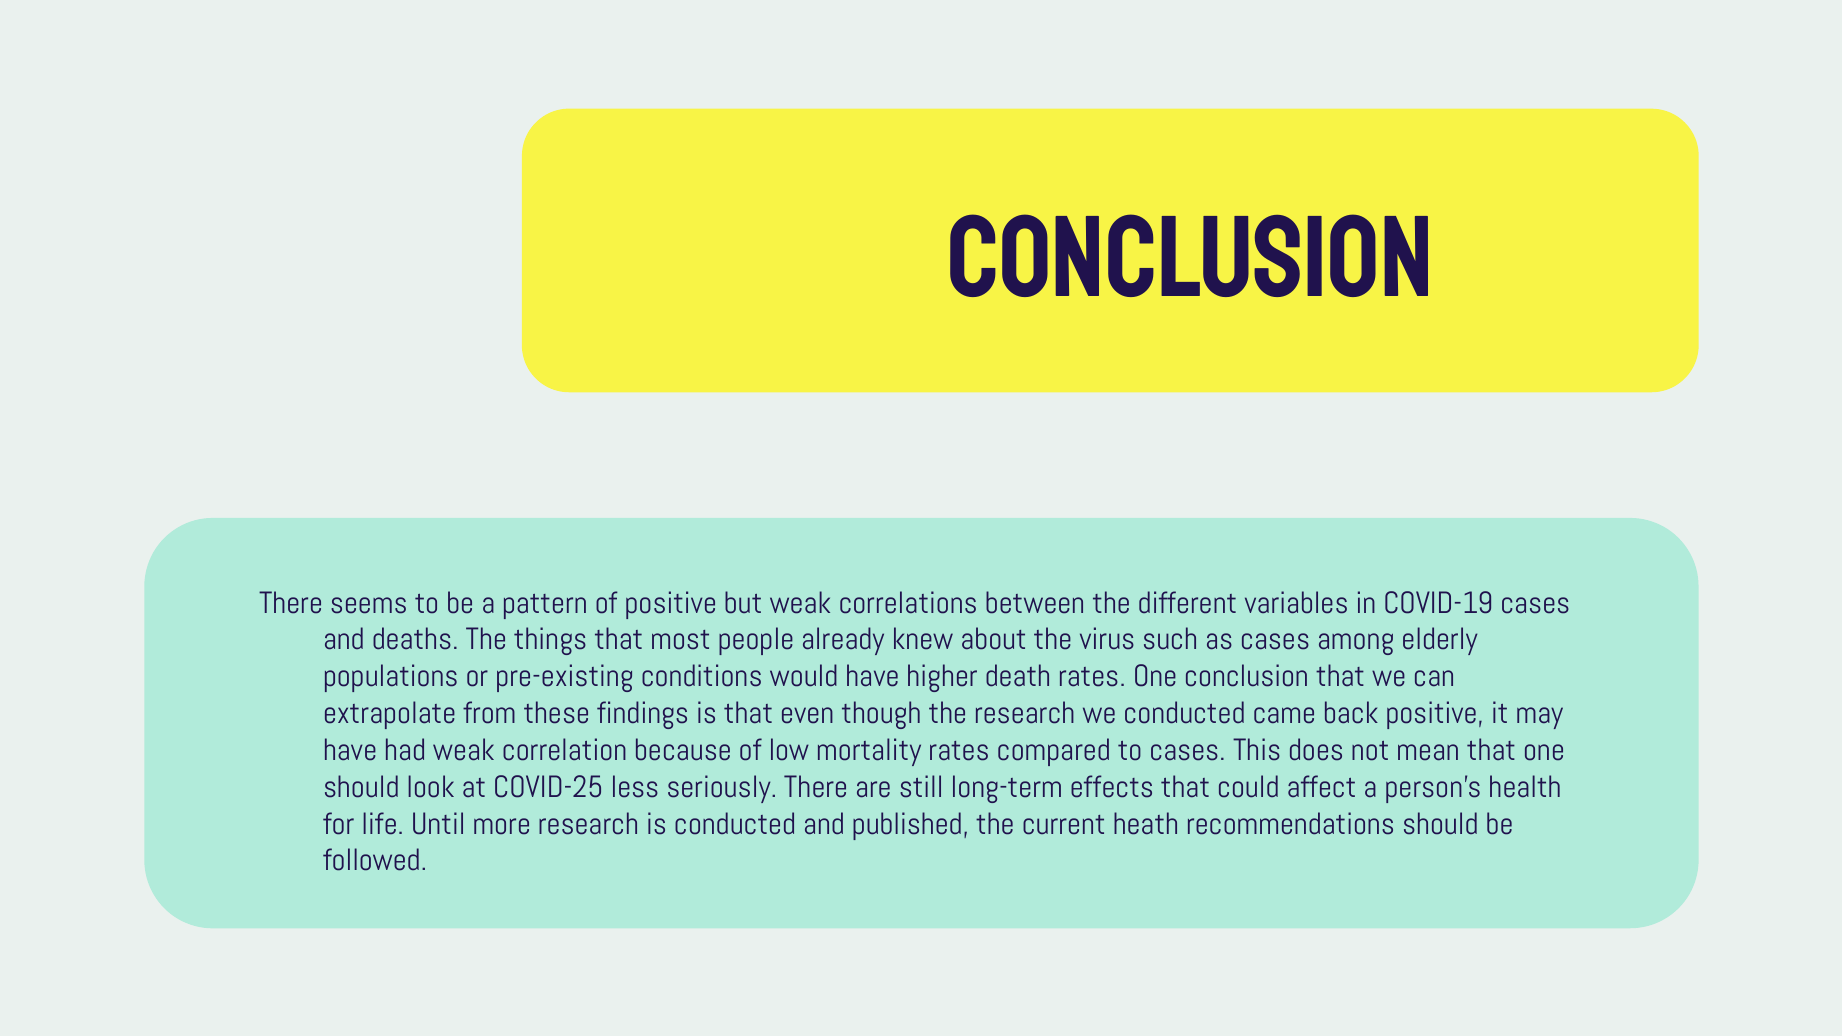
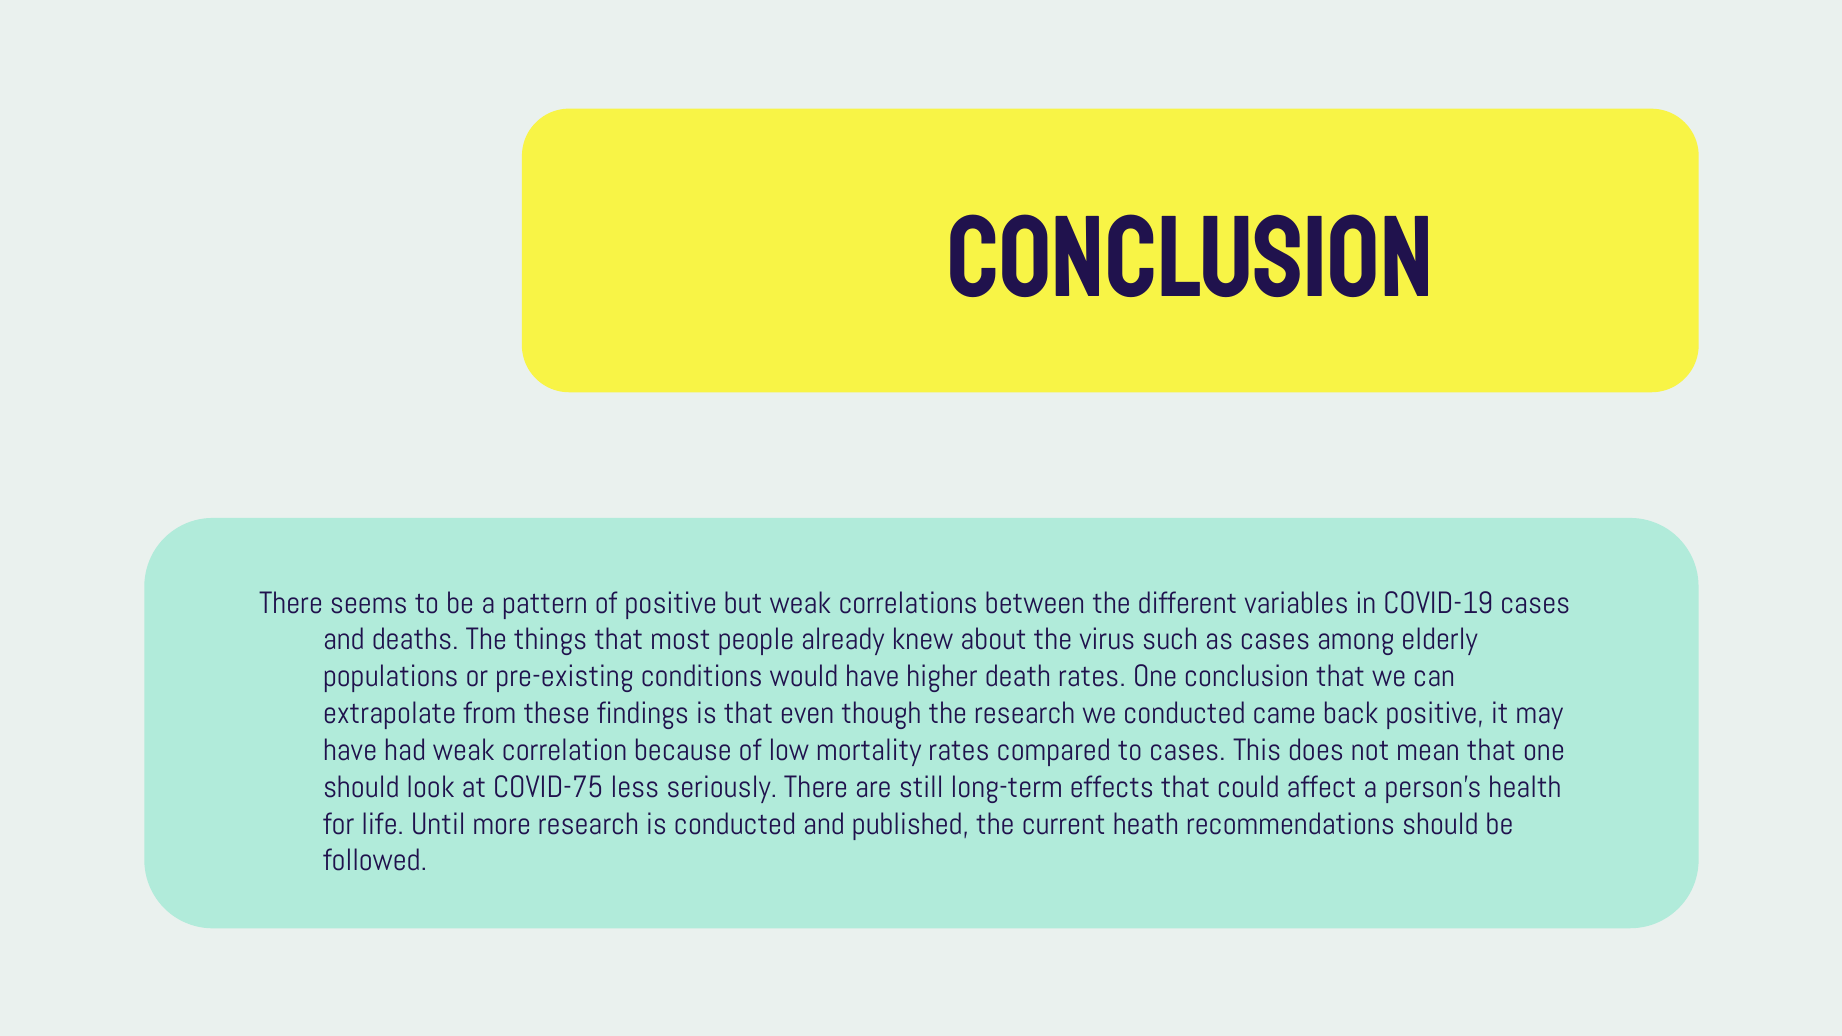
COVID-25: COVID-25 -> COVID-75
